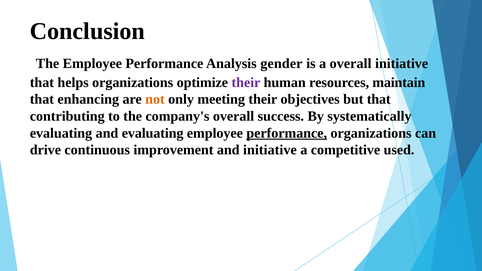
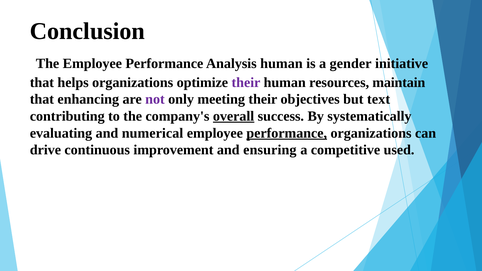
Analysis gender: gender -> human
a overall: overall -> gender
not colour: orange -> purple
but that: that -> text
overall at (234, 116) underline: none -> present
and evaluating: evaluating -> numerical
and initiative: initiative -> ensuring
